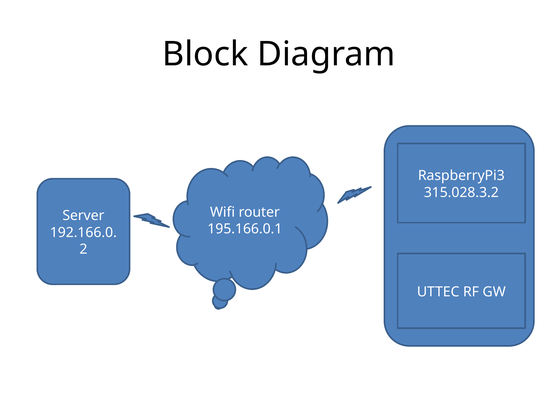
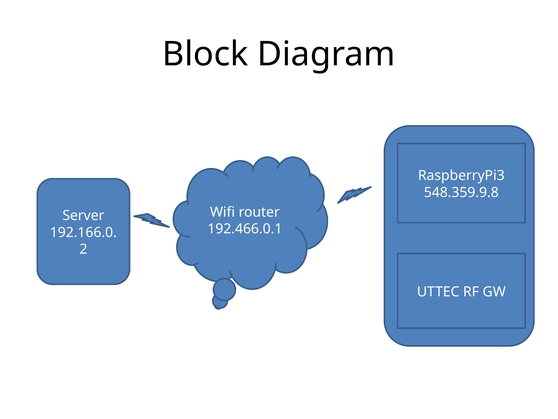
315.028.3.2: 315.028.3.2 -> 548.359.9.8
195.166.0.1: 195.166.0.1 -> 192.466.0.1
